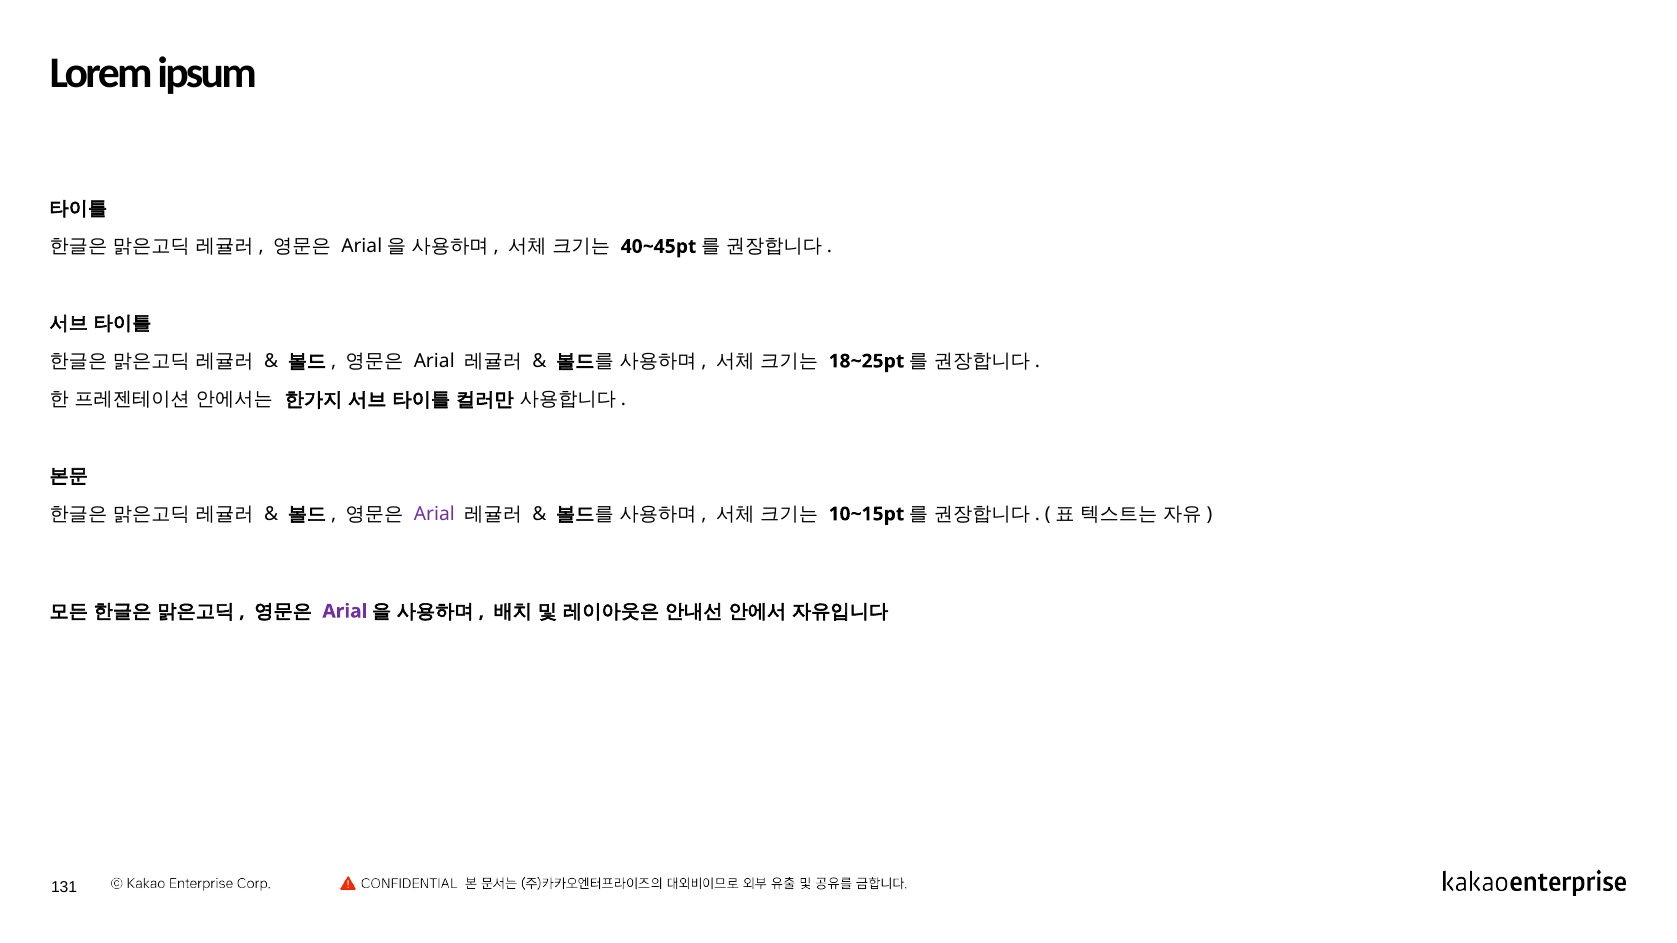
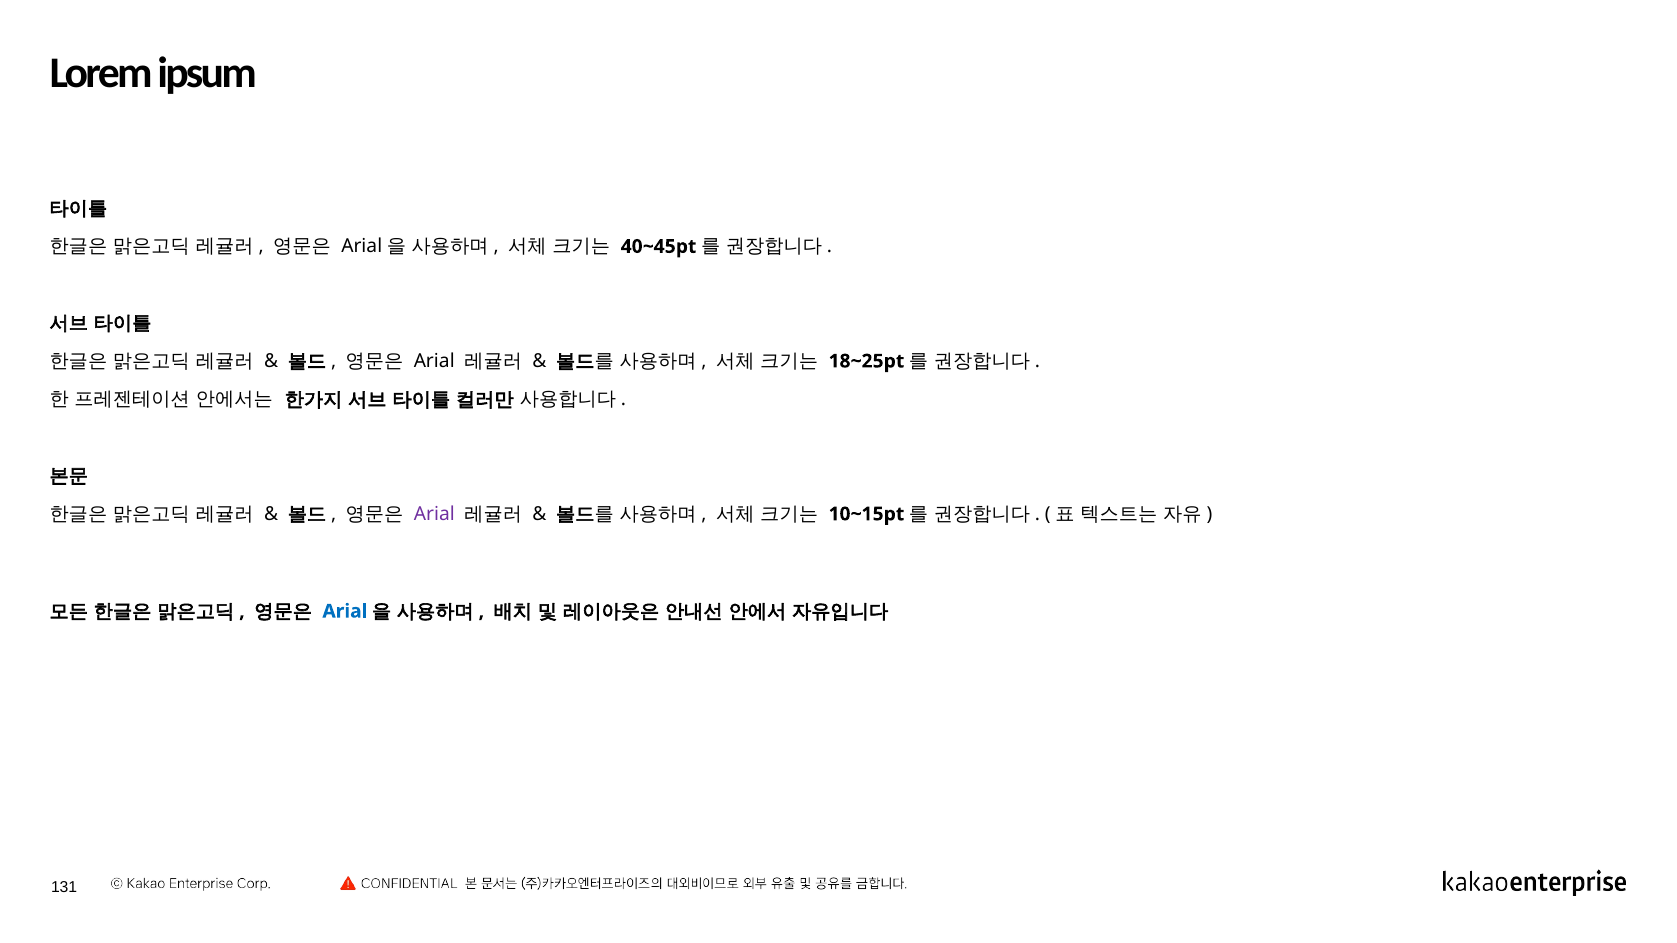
Arial at (345, 611) colour: purple -> blue
